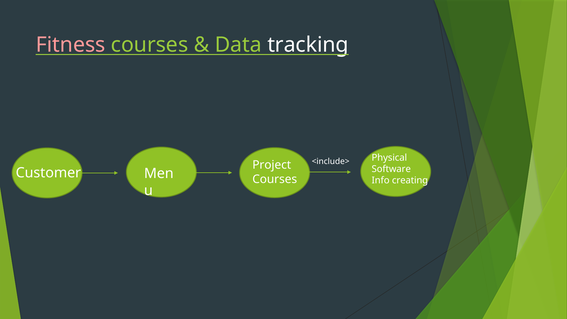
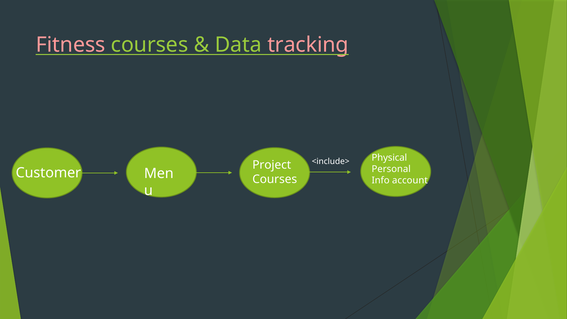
tracking colour: white -> pink
Software: Software -> Personal
creating: creating -> account
